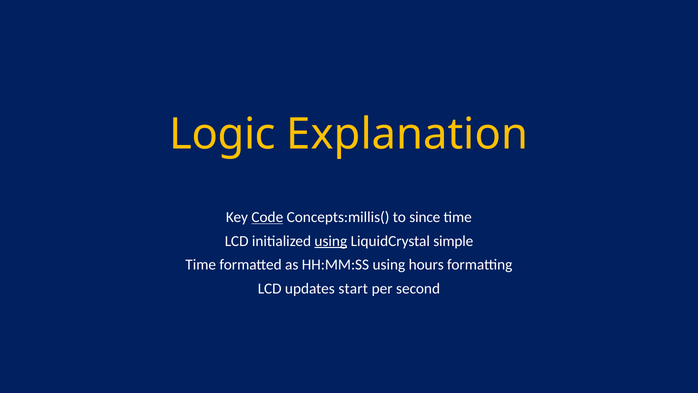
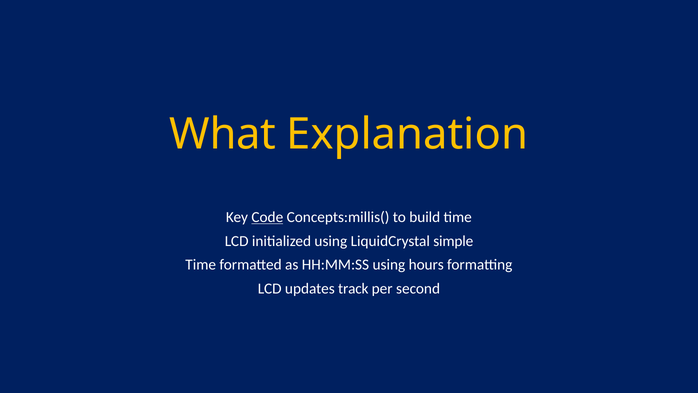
Logic: Logic -> What
since: since -> build
using at (331, 241) underline: present -> none
start: start -> track
